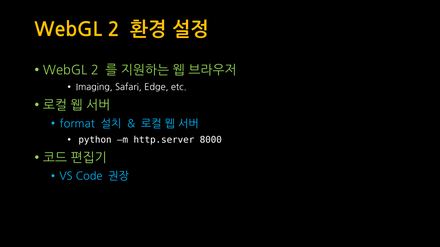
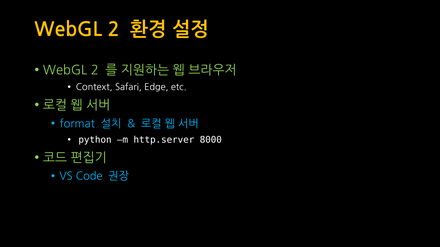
Imaging: Imaging -> Context
